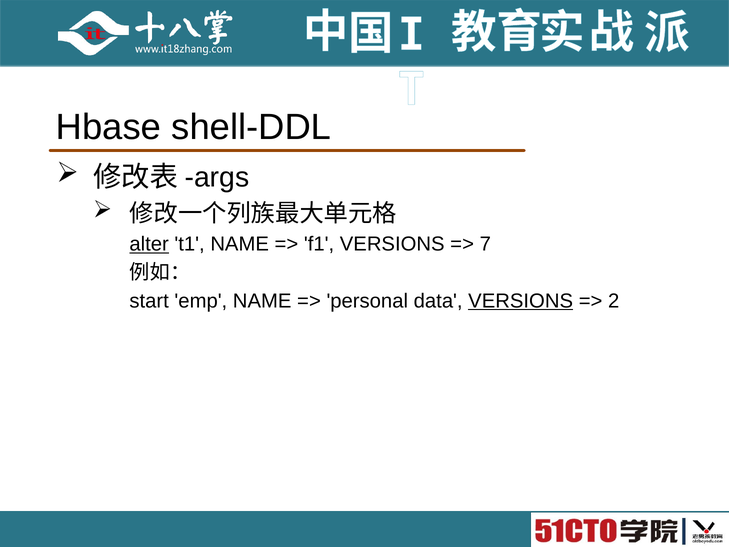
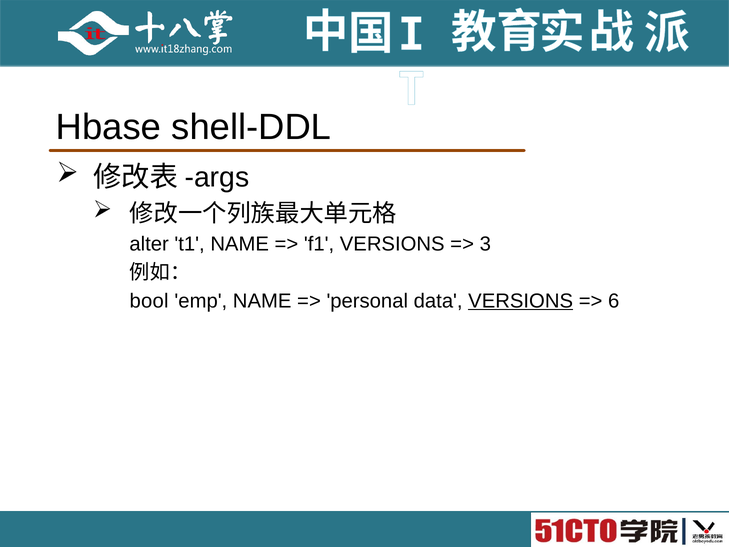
alter underline: present -> none
7: 7 -> 3
start: start -> bool
2: 2 -> 6
